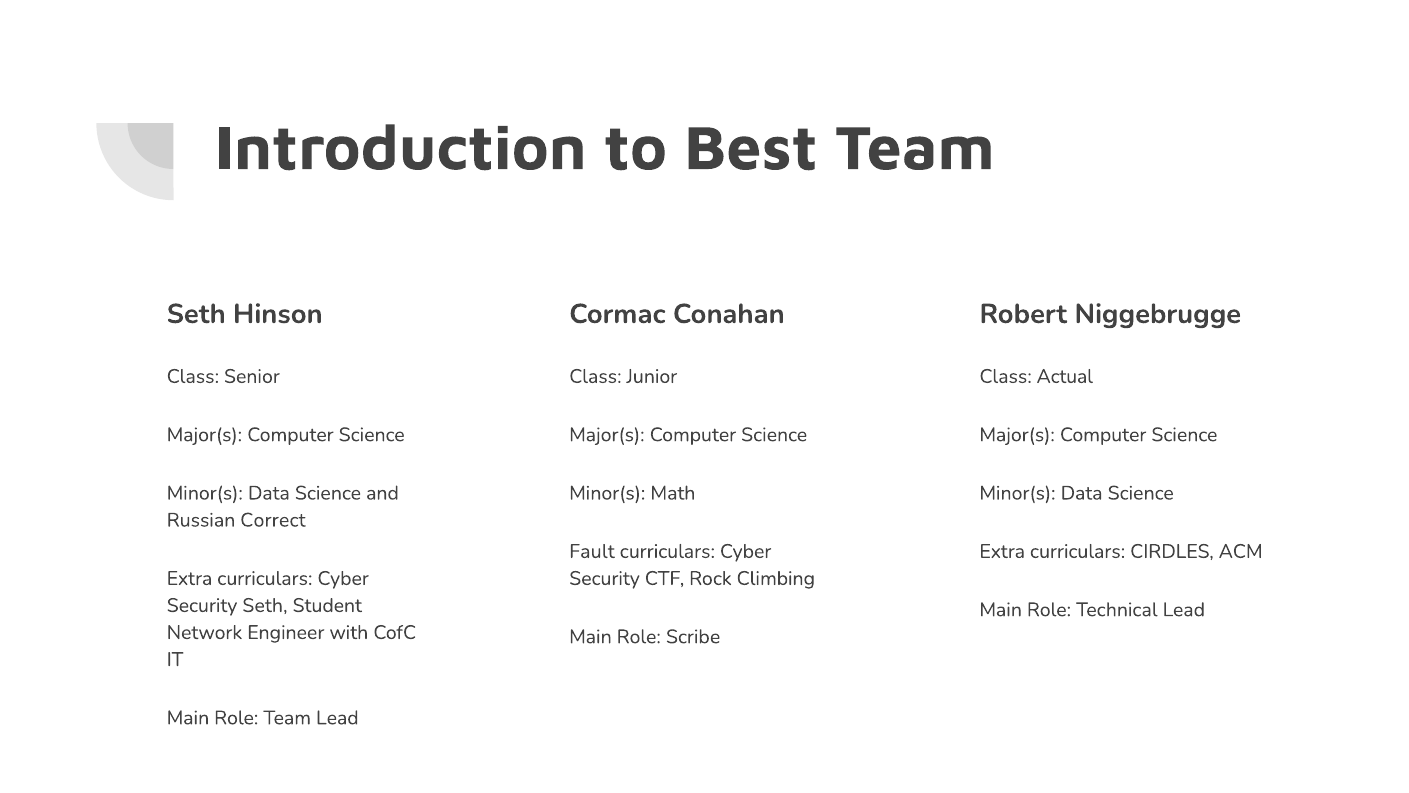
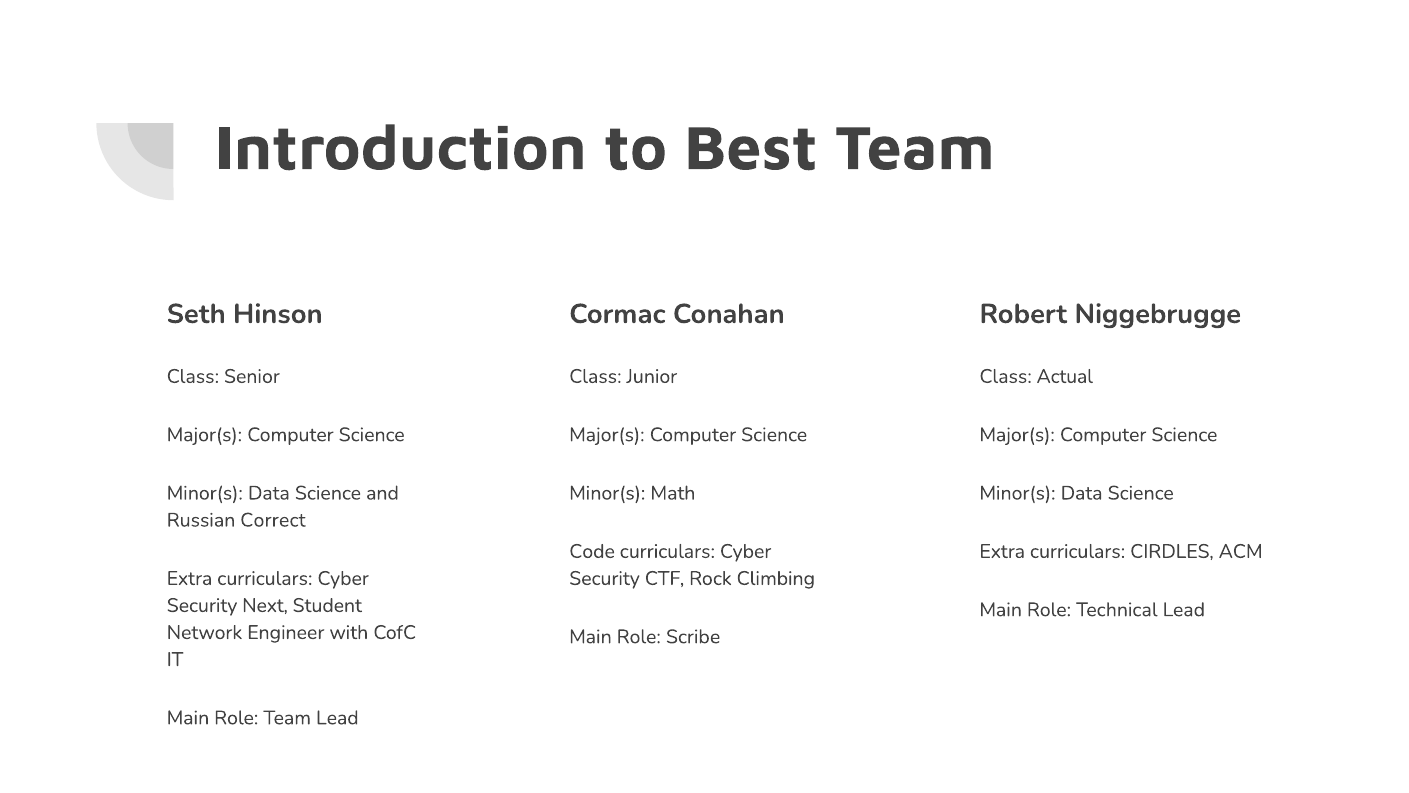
Fault: Fault -> Code
Security Seth: Seth -> Next
